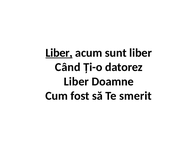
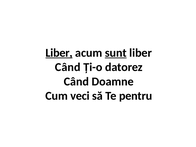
sunt underline: none -> present
Liber at (76, 82): Liber -> Când
fost: fost -> veci
smerit: smerit -> pentru
